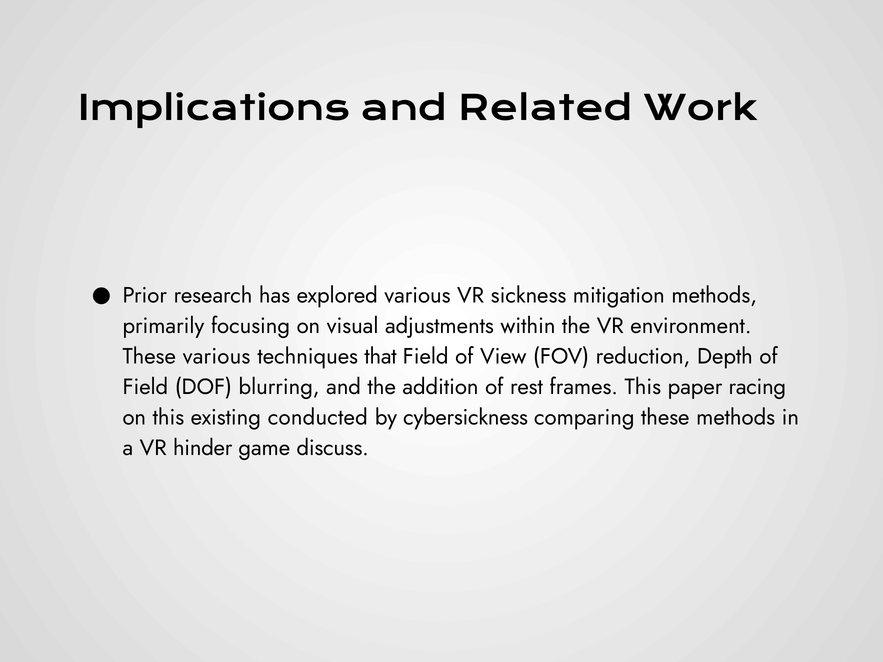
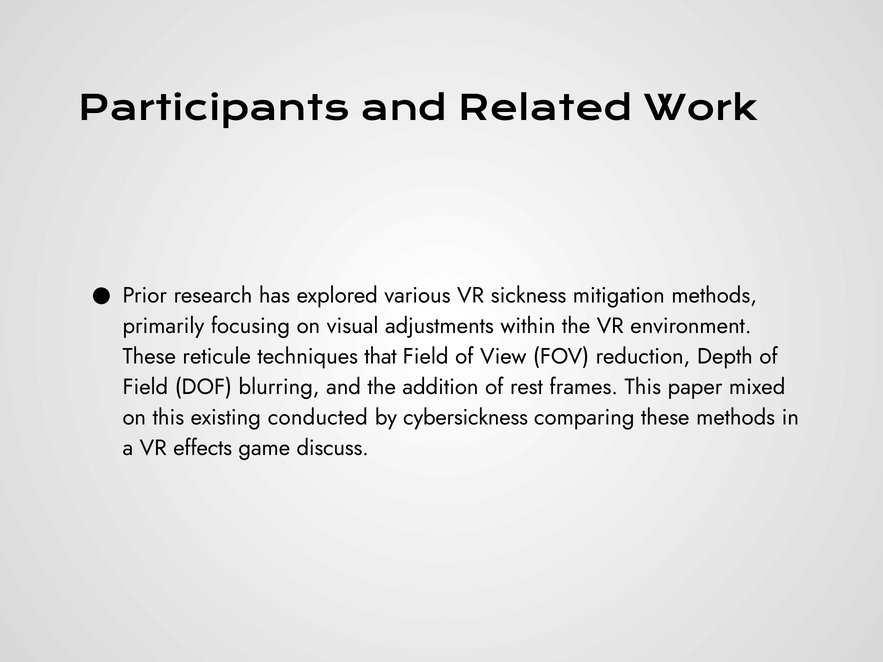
Implications: Implications -> Participants
These various: various -> reticule
racing: racing -> mixed
hinder: hinder -> effects
